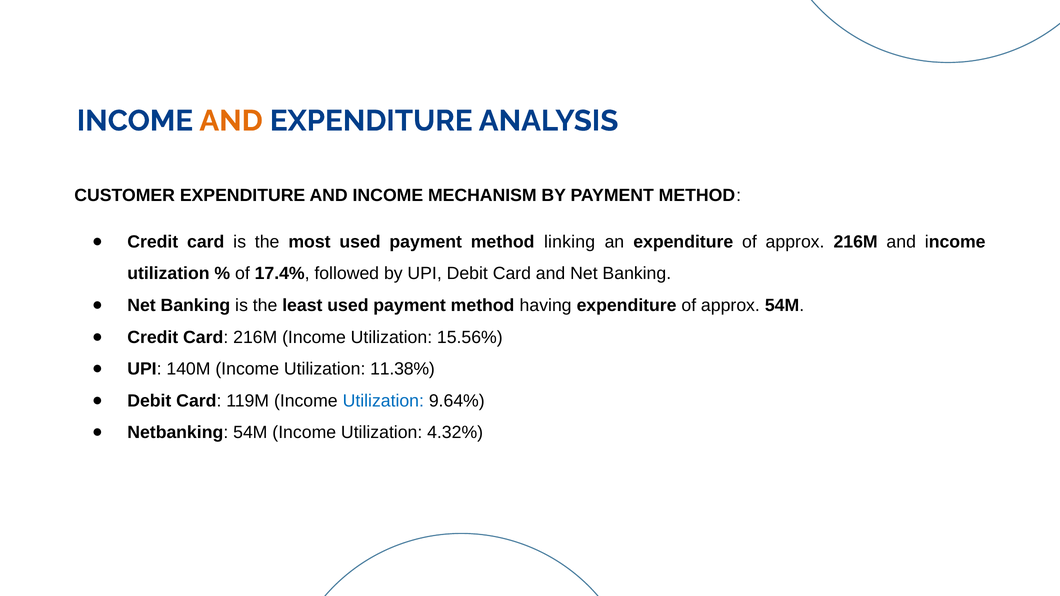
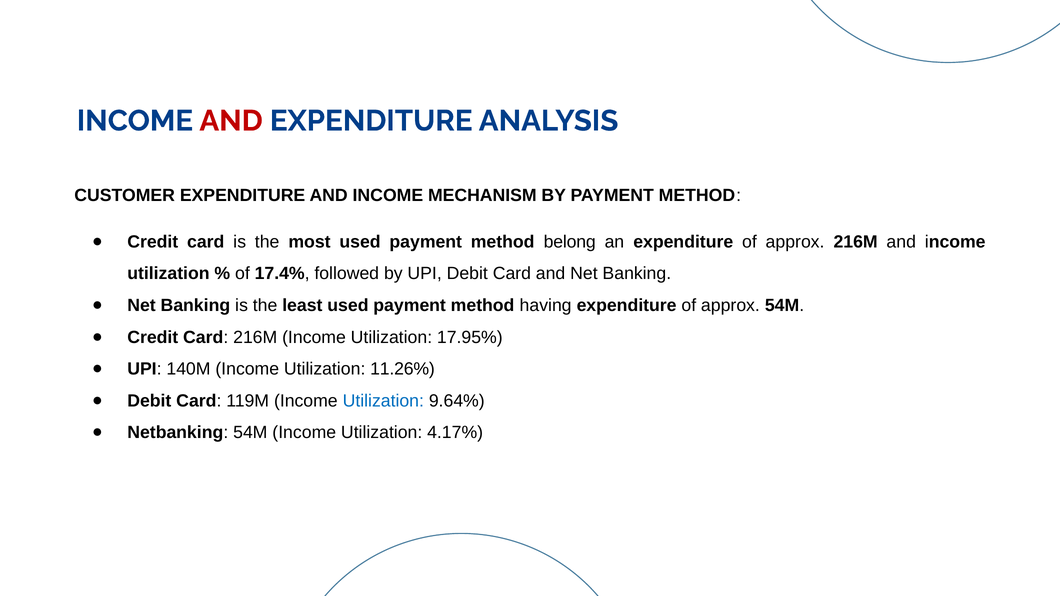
AND at (231, 121) colour: orange -> red
linking: linking -> belong
15.56%: 15.56% -> 17.95%
11.38%: 11.38% -> 11.26%
4.32%: 4.32% -> 4.17%
